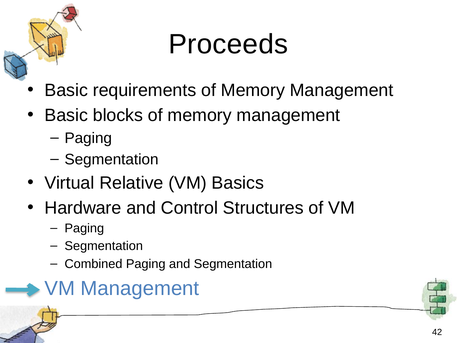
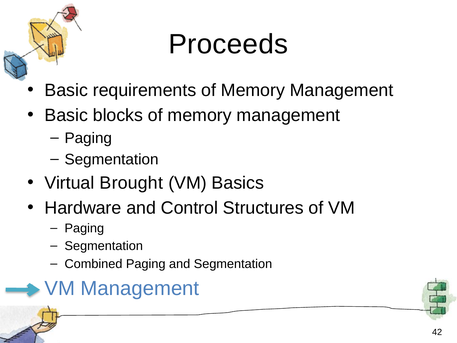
Relative: Relative -> Brought
